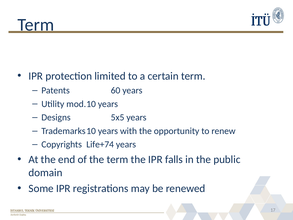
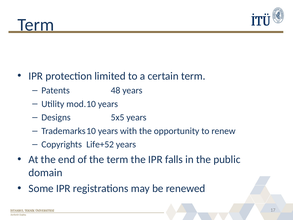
60: 60 -> 48
Life+74: Life+74 -> Life+52
